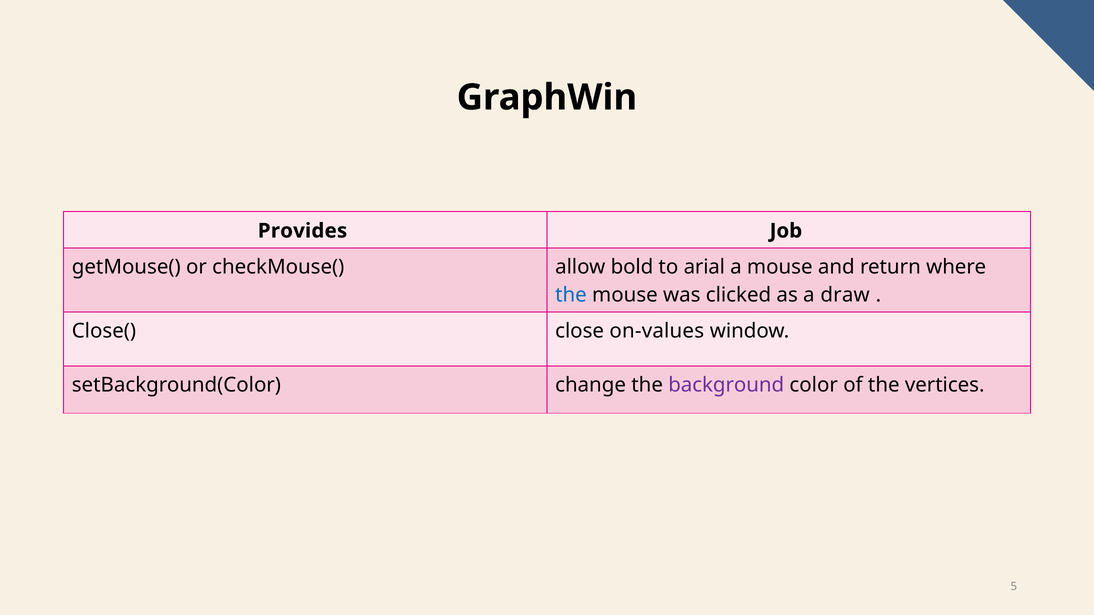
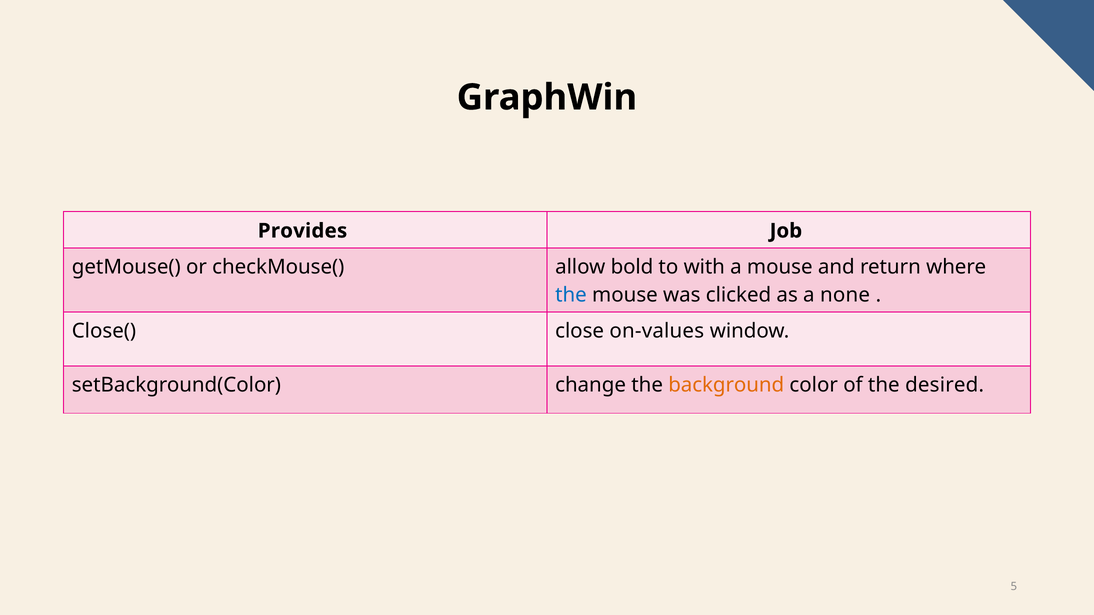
arial: arial -> with
draw: draw -> none
background colour: purple -> orange
vertices: vertices -> desired
